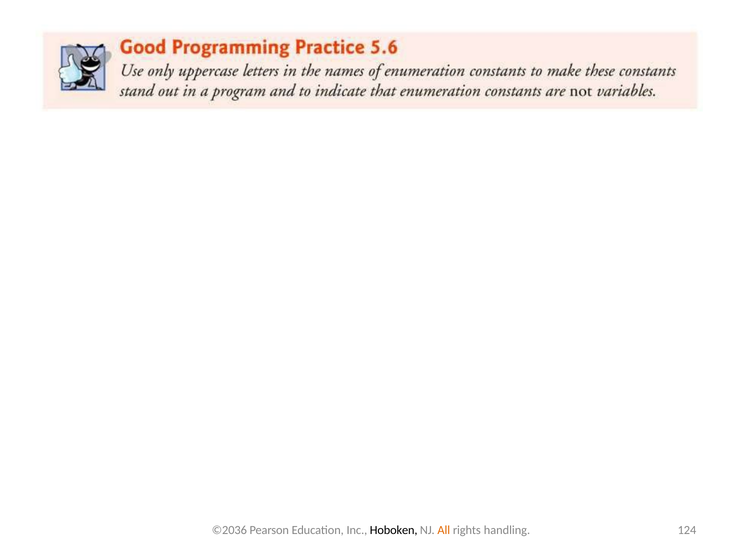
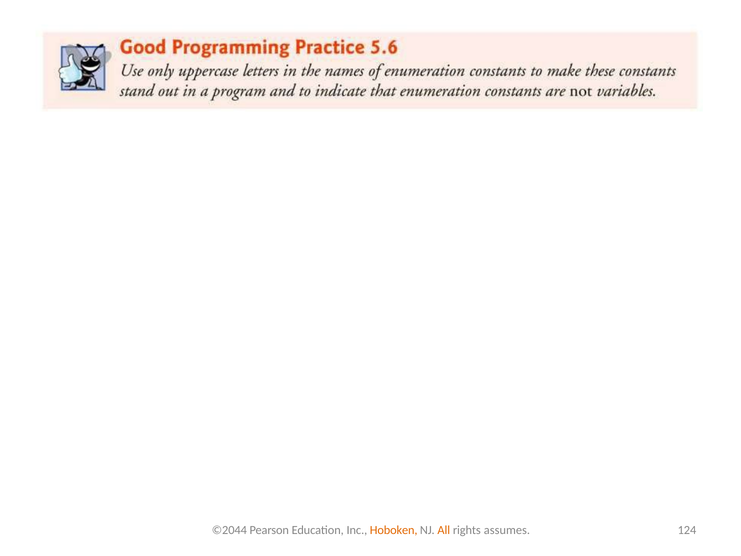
©2036: ©2036 -> ©2044
Hoboken colour: black -> orange
handling: handling -> assumes
